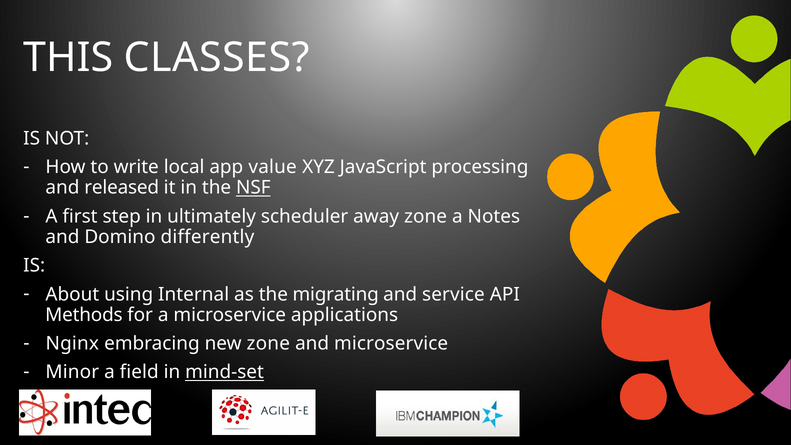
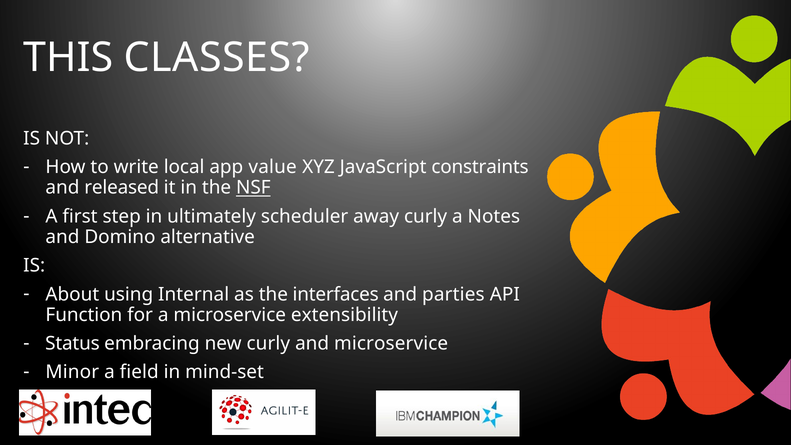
processing: processing -> constraints
away zone: zone -> curly
differently: differently -> alternative
migrating: migrating -> interfaces
service: service -> parties
Methods: Methods -> Function
applications: applications -> extensibility
Nginx: Nginx -> Status
new zone: zone -> curly
mind-set underline: present -> none
